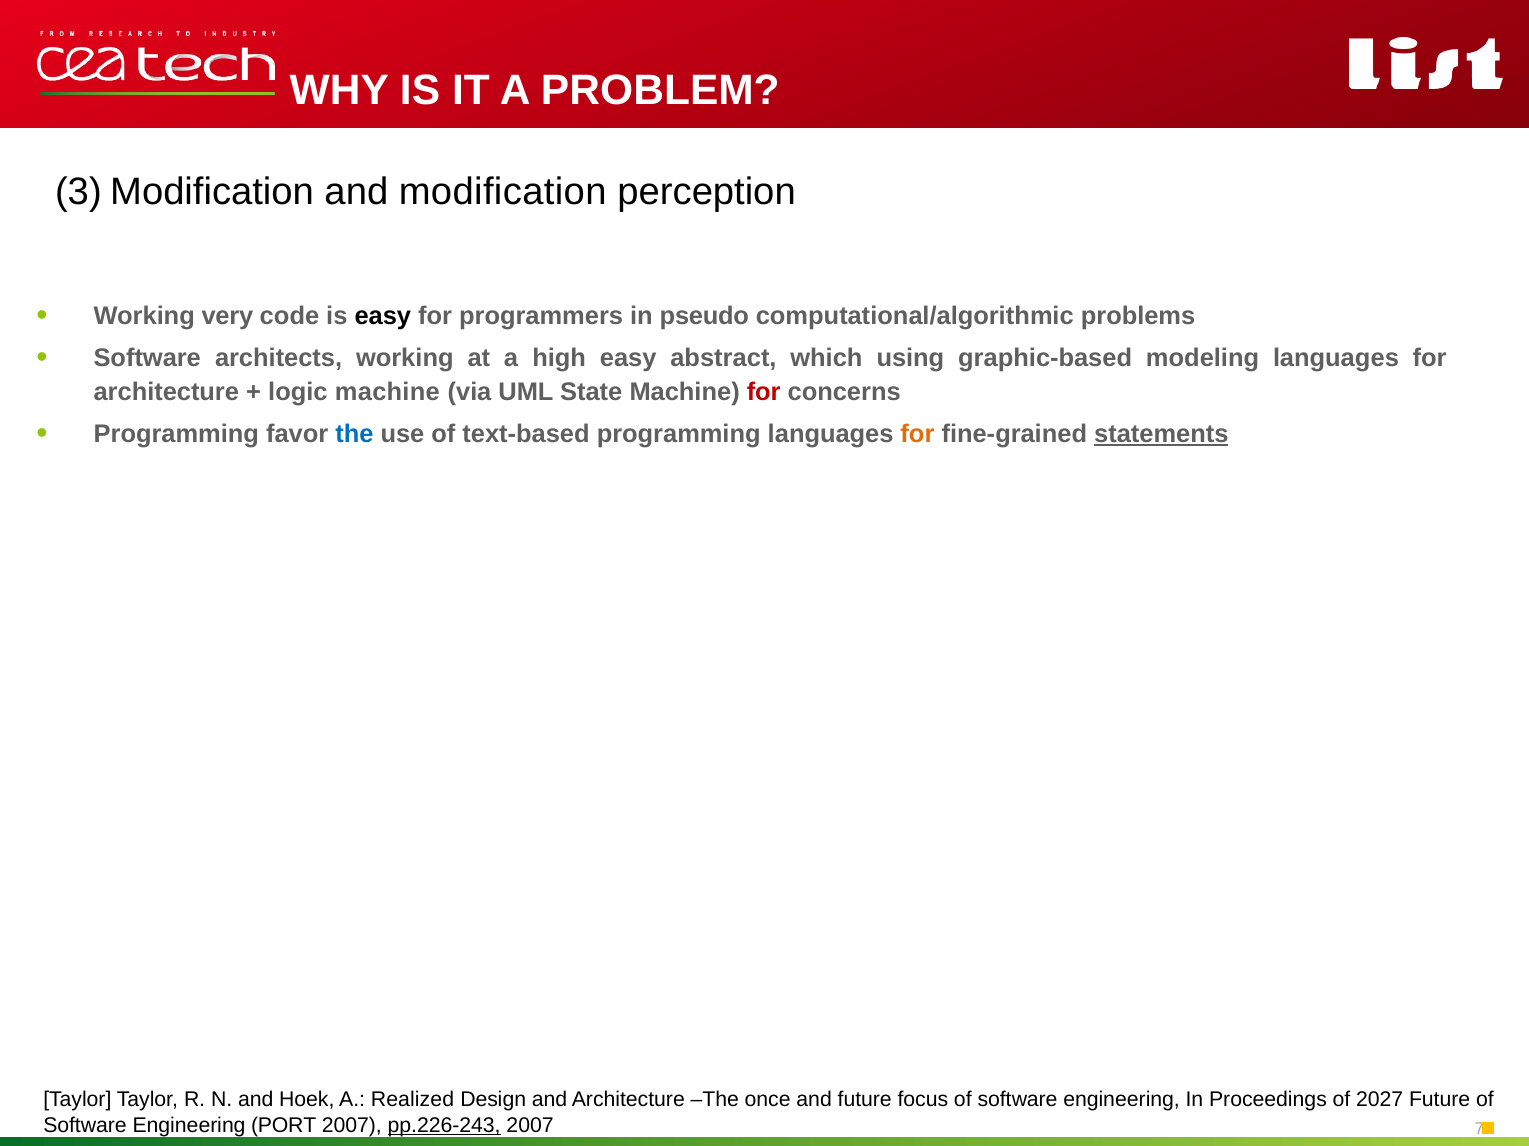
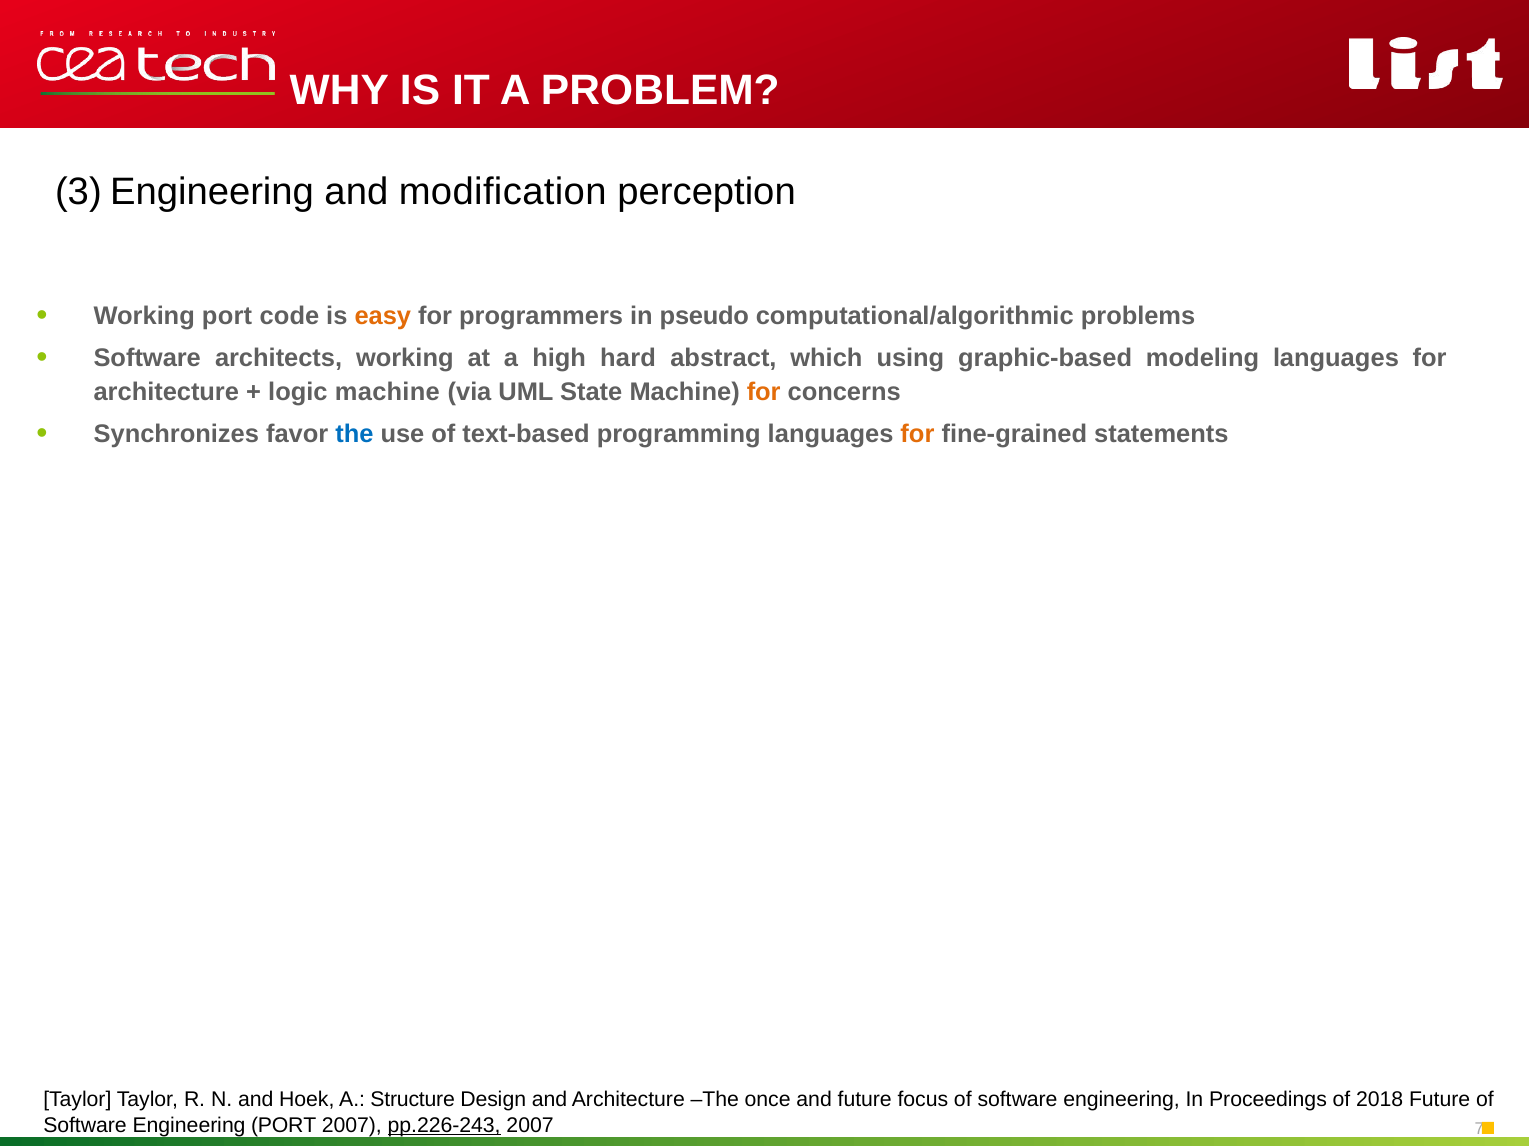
3 Modification: Modification -> Engineering
Working very: very -> port
easy at (383, 316) colour: black -> orange
high easy: easy -> hard
for at (764, 392) colour: red -> orange
Programming at (176, 434): Programming -> Synchronizes
statements underline: present -> none
Realized: Realized -> Structure
2027: 2027 -> 2018
